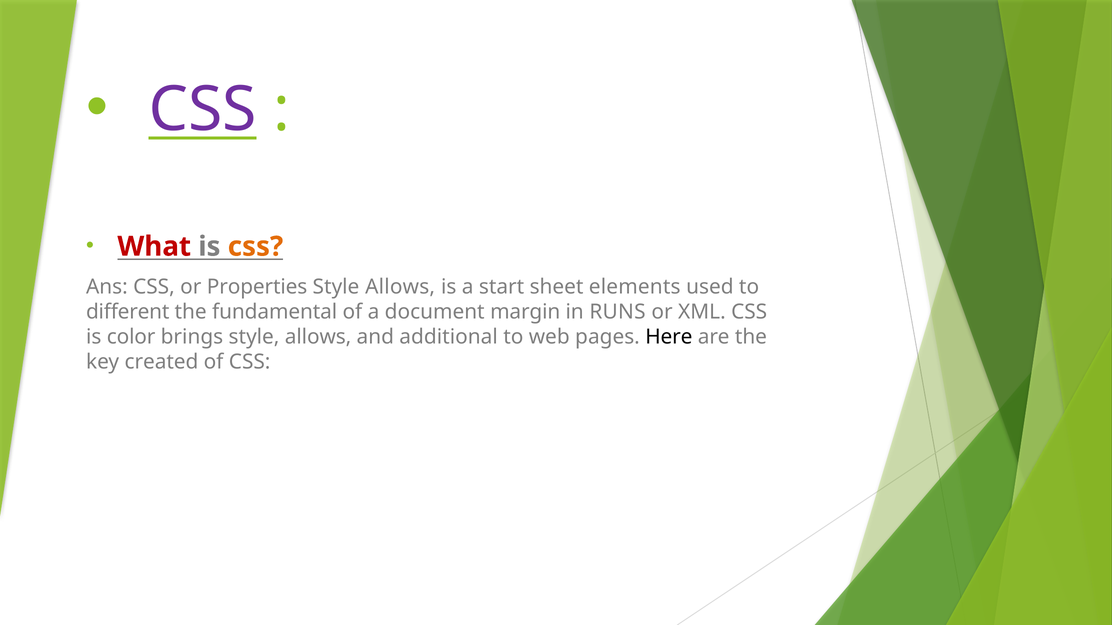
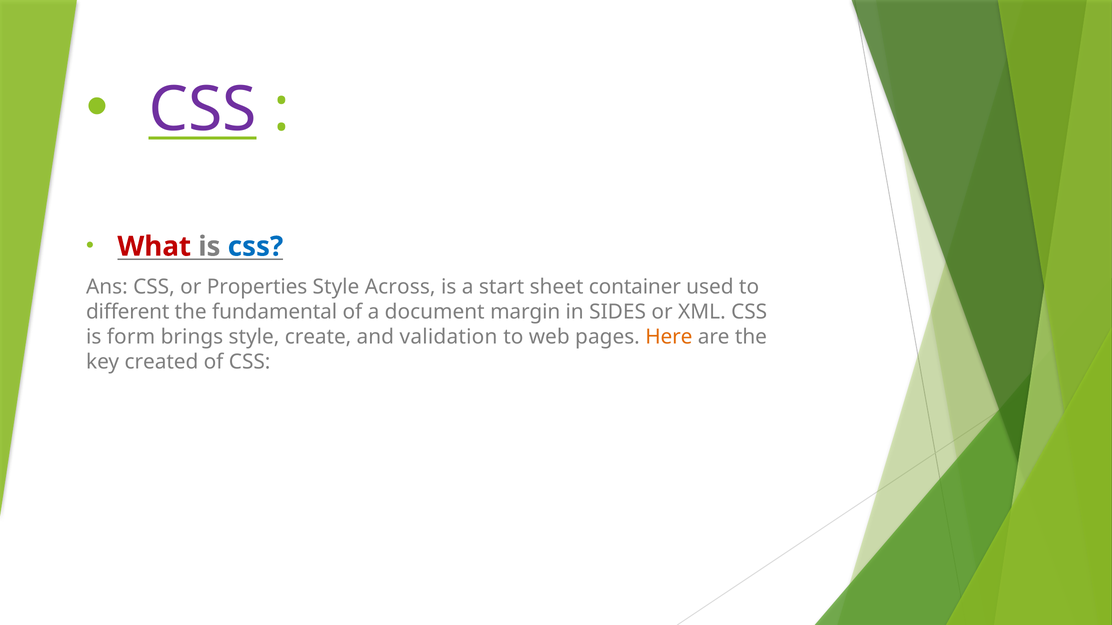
css at (255, 247) colour: orange -> blue
Allows at (400, 287): Allows -> Across
elements: elements -> container
RUNS: RUNS -> SIDES
color: color -> form
brings style allows: allows -> create
additional: additional -> validation
Here colour: black -> orange
